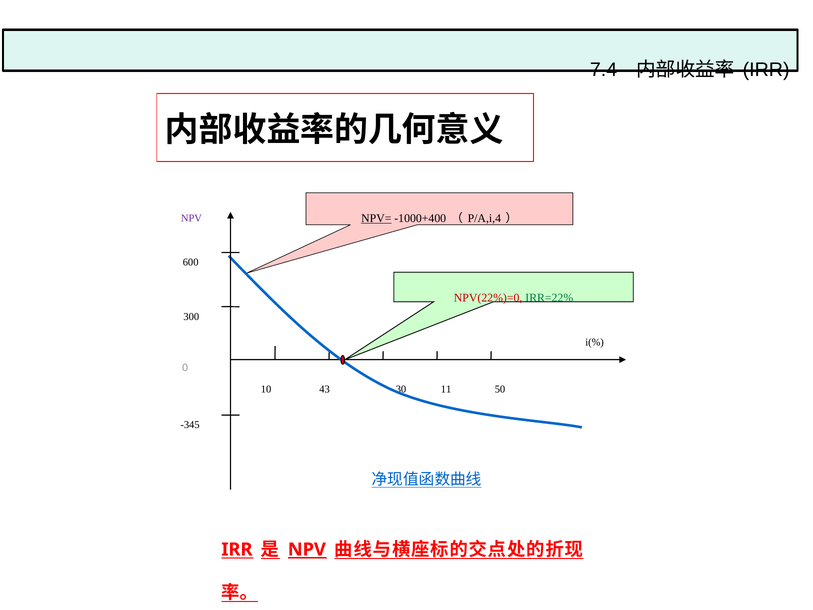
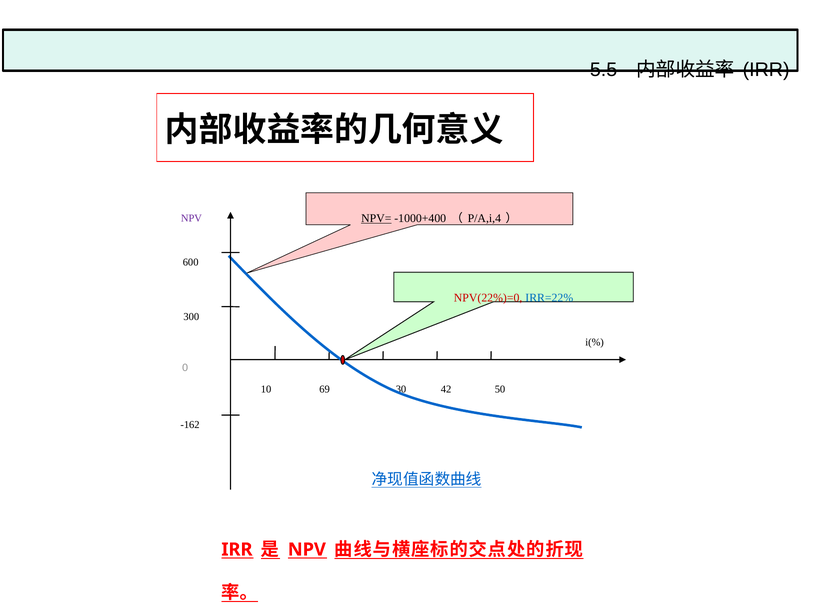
7.4: 7.4 -> 5.5
IRR=22% colour: green -> blue
43: 43 -> 69
11: 11 -> 42
-345: -345 -> -162
NPV at (307, 549) underline: present -> none
